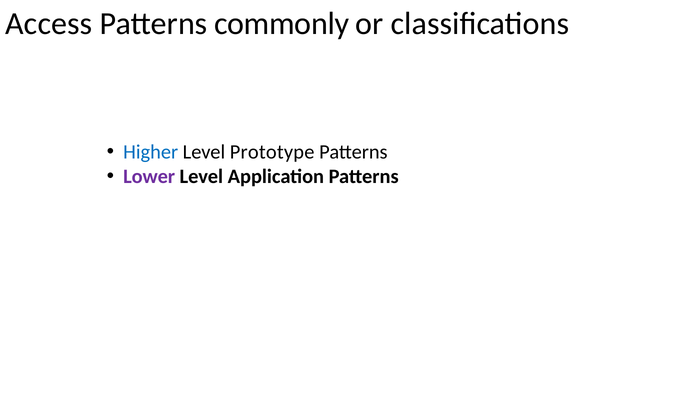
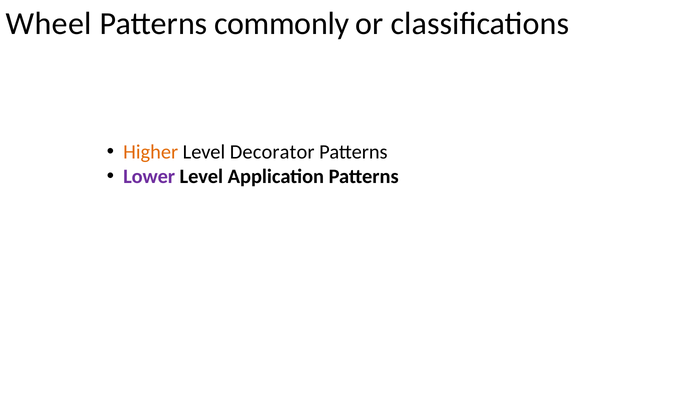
Access: Access -> Wheel
Higher colour: blue -> orange
Prototype: Prototype -> Decorator
